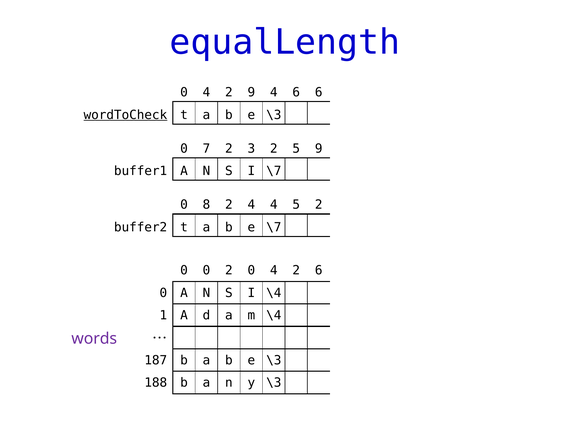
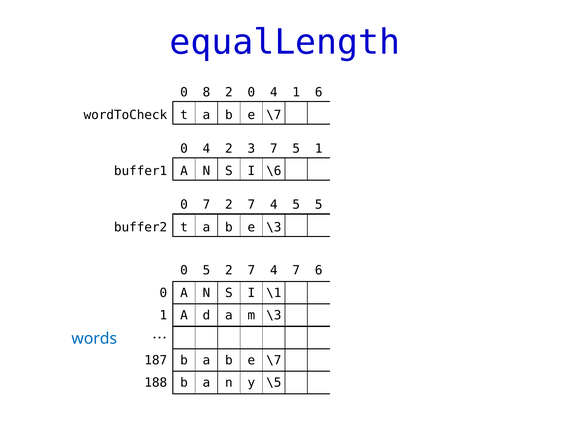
4 at (206, 92): 4 -> 8
2 9: 9 -> 0
4 6: 6 -> 1
wordToCheck underline: present -> none
\3 at (274, 115): \3 -> \7
7 at (206, 148): 7 -> 4
3 2: 2 -> 7
5 9: 9 -> 1
I \7: \7 -> \6
0 8: 8 -> 7
4 at (251, 205): 4 -> 7
5 2: 2 -> 5
e \7: \7 -> \3
0 0: 0 -> 5
0 at (251, 270): 0 -> 7
2 at (296, 270): 2 -> 7
I \4: \4 -> \1
m \4: \4 -> \3
words colour: purple -> blue
\3 at (274, 360): \3 -> \7
y \3: \3 -> \5
